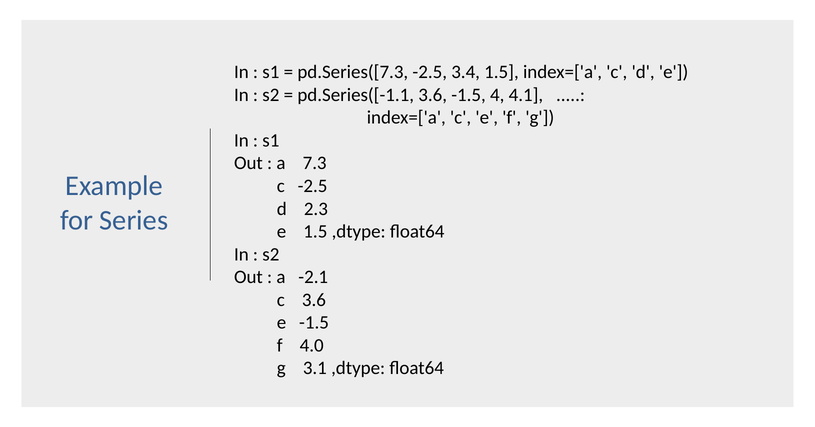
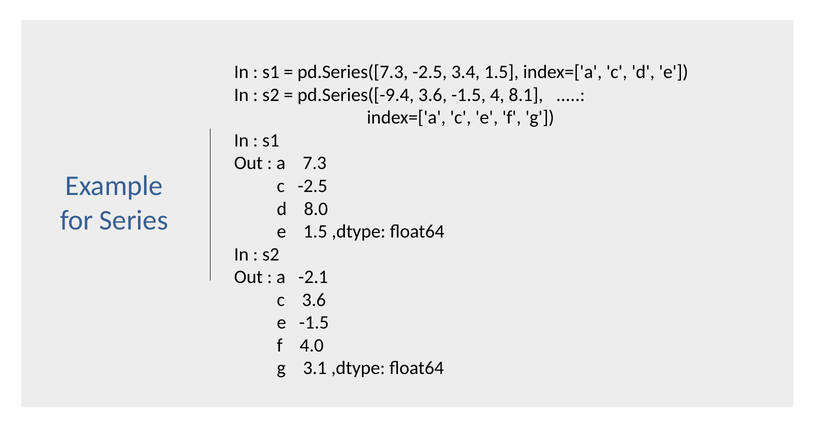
pd.Series([-1.1: pd.Series([-1.1 -> pd.Series([-9.4
4.1: 4.1 -> 8.1
2.3: 2.3 -> 8.0
